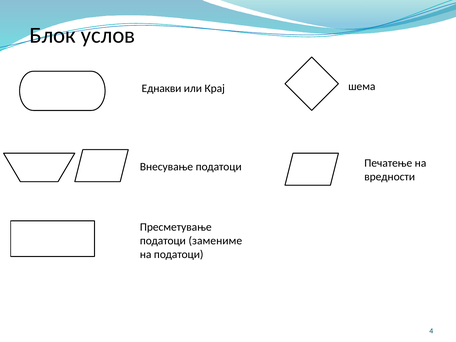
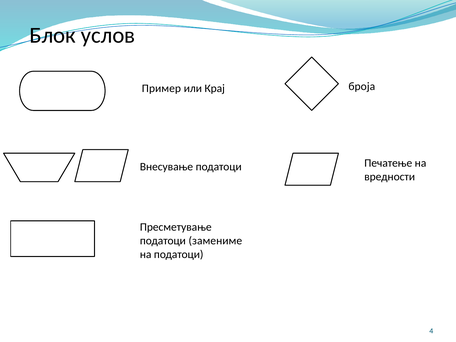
шема: шема -> броја
Еднакви: Еднакви -> Пример
